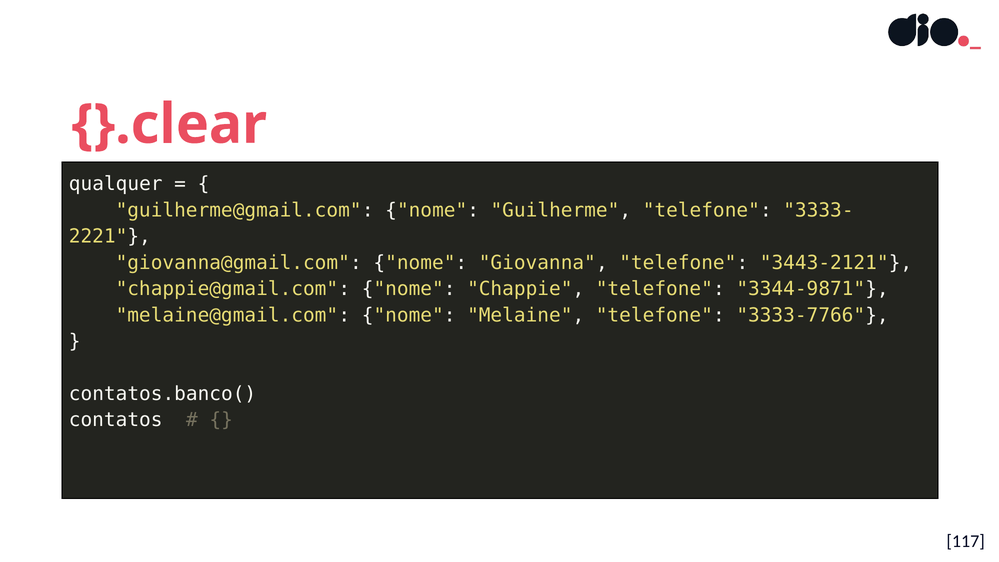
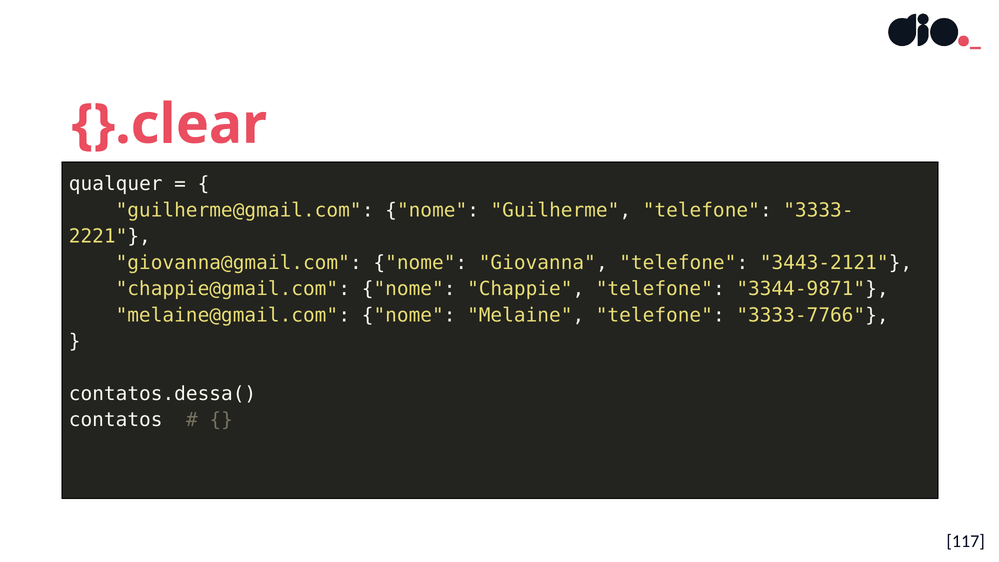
contatos.banco(: contatos.banco( -> contatos.dessa(
